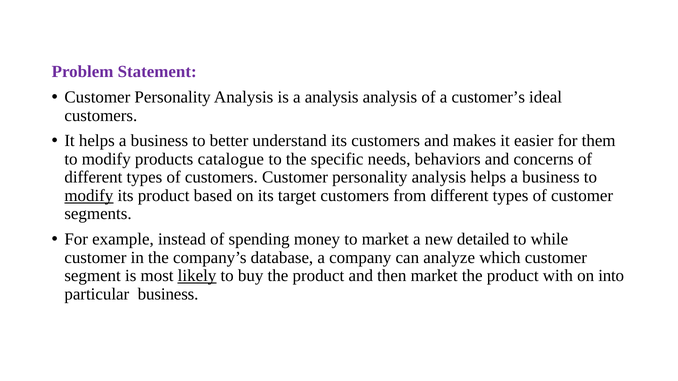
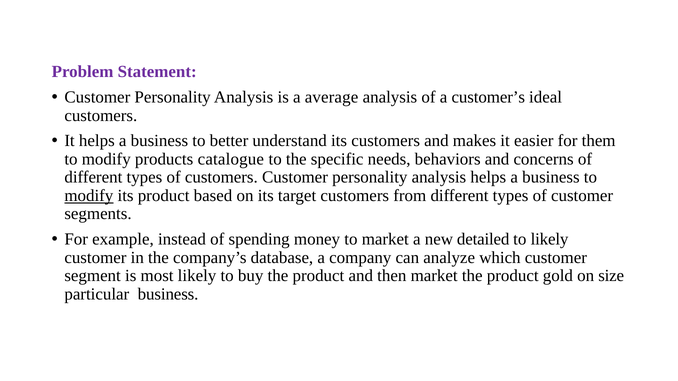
a analysis: analysis -> average
to while: while -> likely
likely at (197, 276) underline: present -> none
with: with -> gold
into: into -> size
